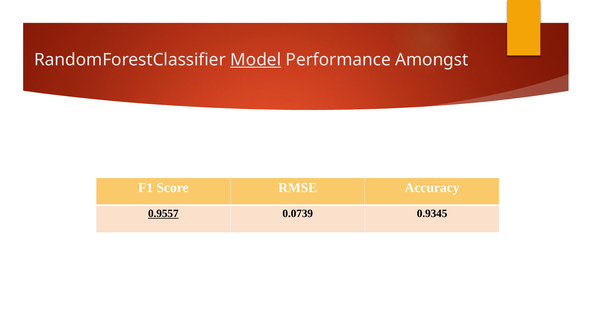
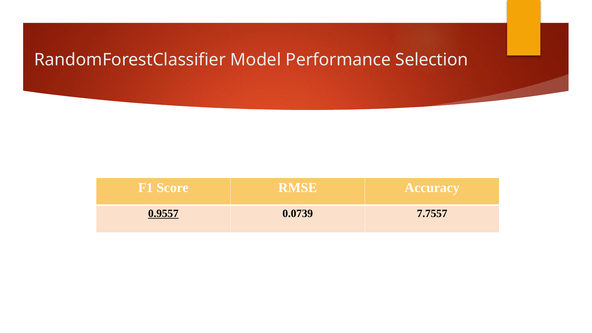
Model underline: present -> none
Amongst: Amongst -> Selection
0.9345: 0.9345 -> 7.7557
